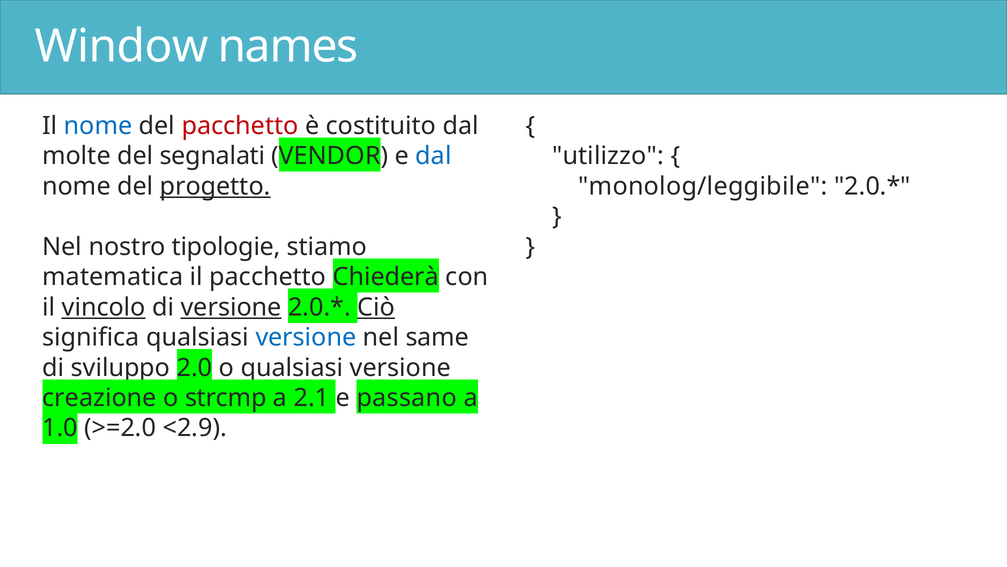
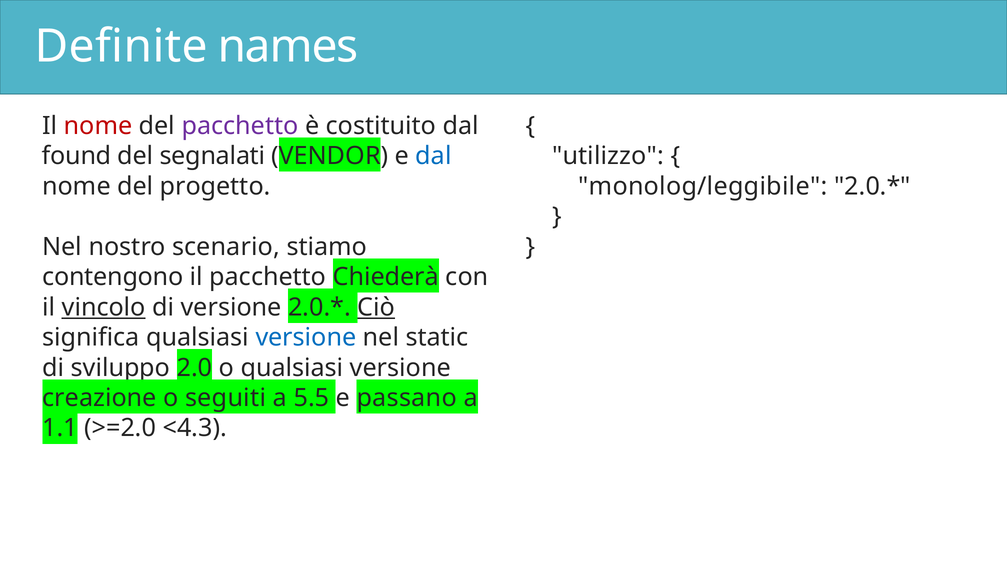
Window: Window -> Definite
nome at (98, 126) colour: blue -> red
pacchetto at (240, 126) colour: red -> purple
molte: molte -> found
progetto underline: present -> none
tipologie: tipologie -> scenario
matematica: matematica -> contengono
versione at (231, 307) underline: present -> none
same: same -> static
strcmp: strcmp -> seguiti
2.1: 2.1 -> 5.5
1.0: 1.0 -> 1.1
<2.9: <2.9 -> <4.3
